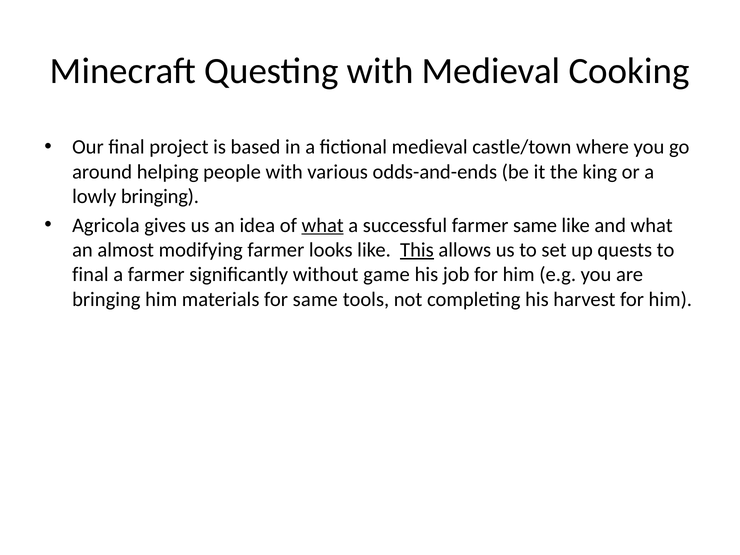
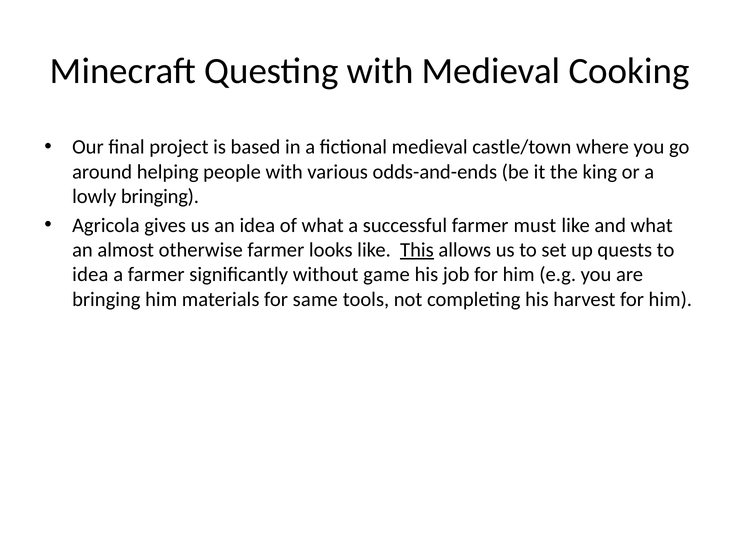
what at (323, 225) underline: present -> none
farmer same: same -> must
modifying: modifying -> otherwise
final at (90, 275): final -> idea
